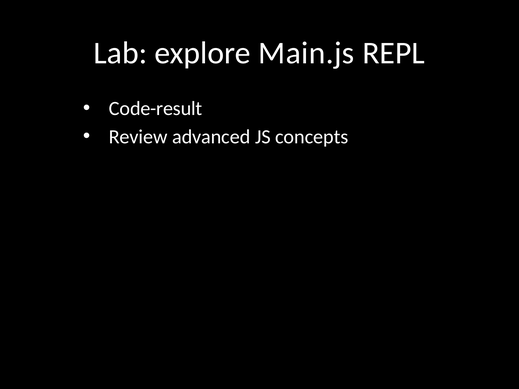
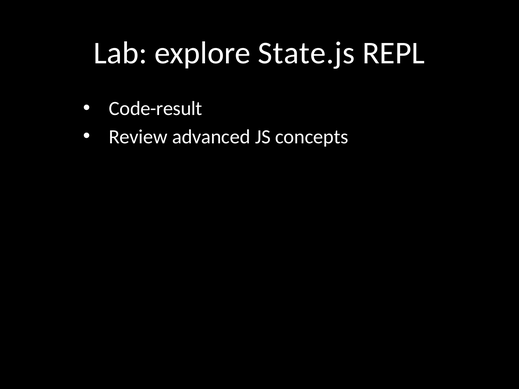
Main.js: Main.js -> State.js
